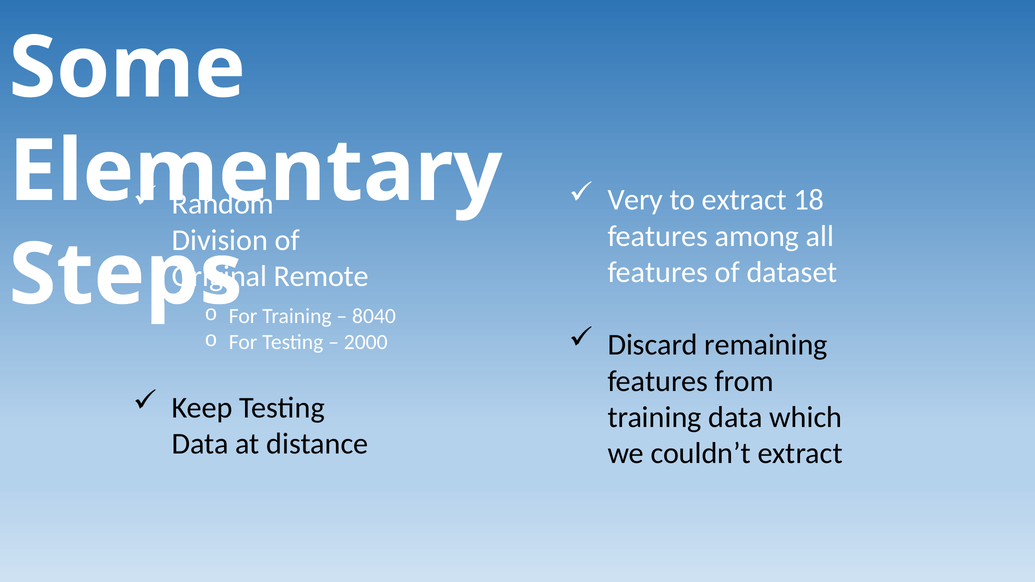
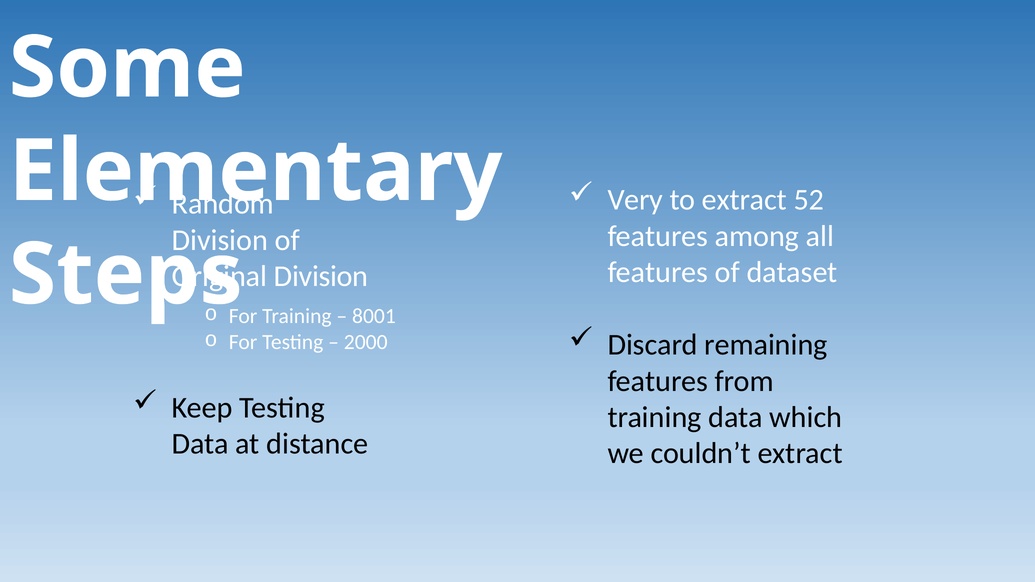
18: 18 -> 52
Remote at (321, 276): Remote -> Division
8040: 8040 -> 8001
